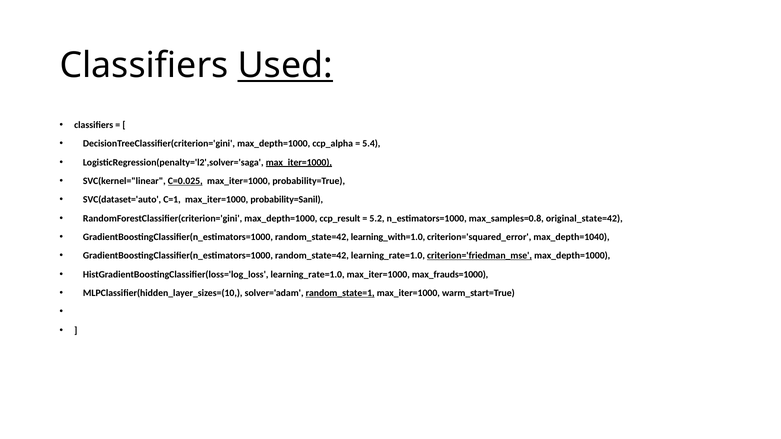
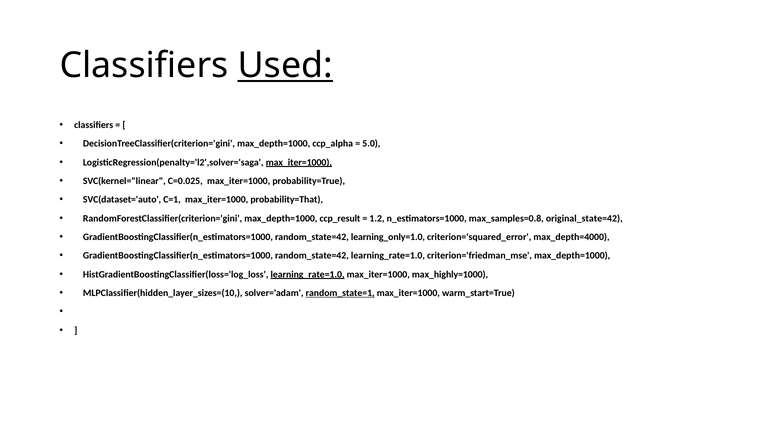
5.4: 5.4 -> 5.0
C=0.025 underline: present -> none
probability=Sanil: probability=Sanil -> probability=That
5.2: 5.2 -> 1.2
learning_with=1.0: learning_with=1.0 -> learning_only=1.0
max_depth=1040: max_depth=1040 -> max_depth=4000
criterion='friedman_mse underline: present -> none
learning_rate=1.0 at (308, 275) underline: none -> present
max_frauds=1000: max_frauds=1000 -> max_highly=1000
